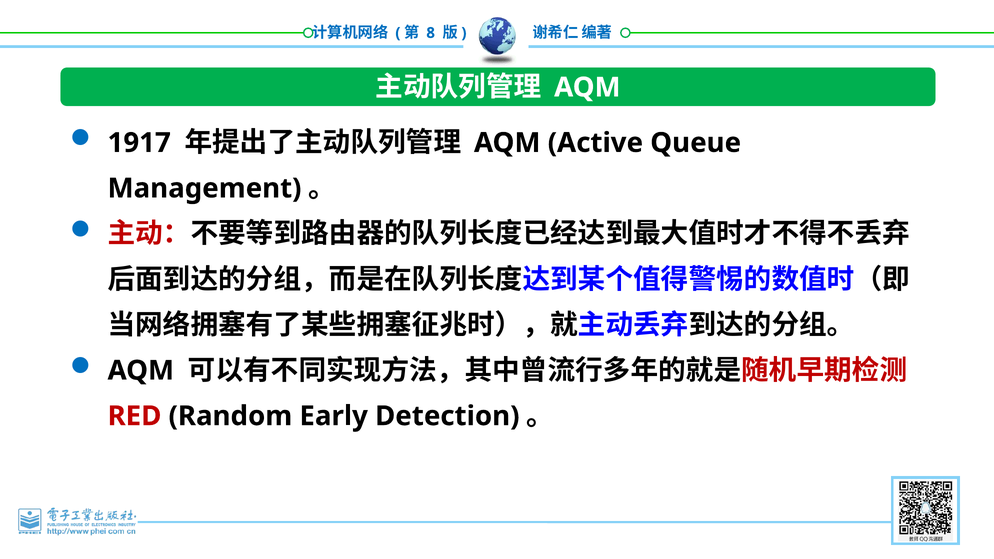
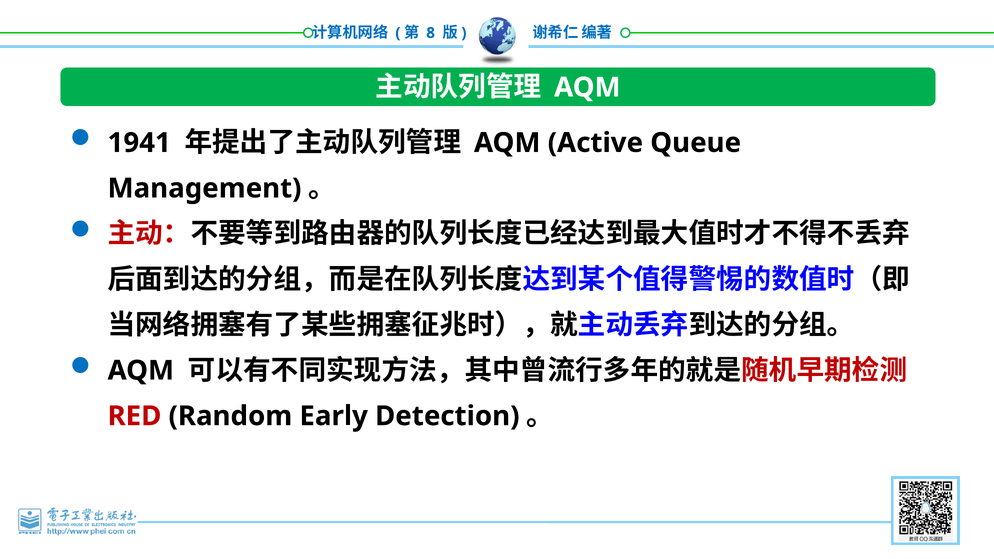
1917: 1917 -> 1941
